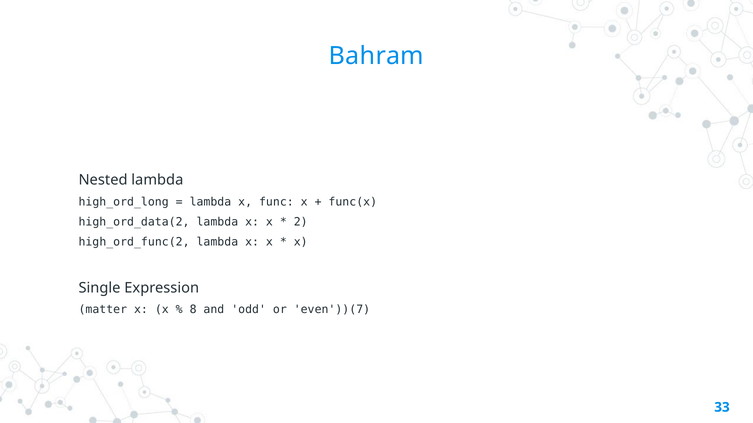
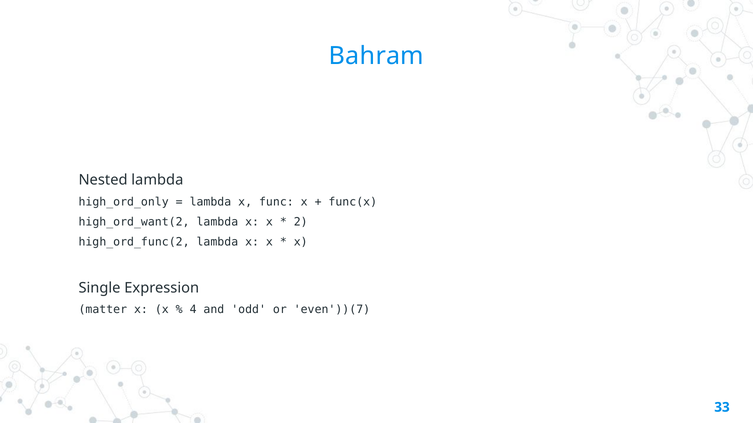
high_ord_long: high_ord_long -> high_ord_only
high_ord_data(2: high_ord_data(2 -> high_ord_want(2
8: 8 -> 4
